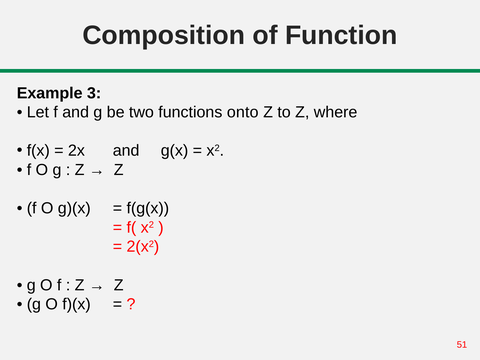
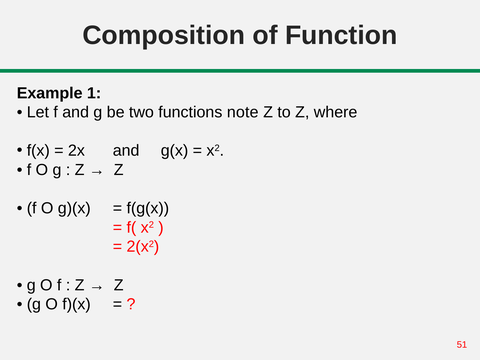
3: 3 -> 1
onto: onto -> note
